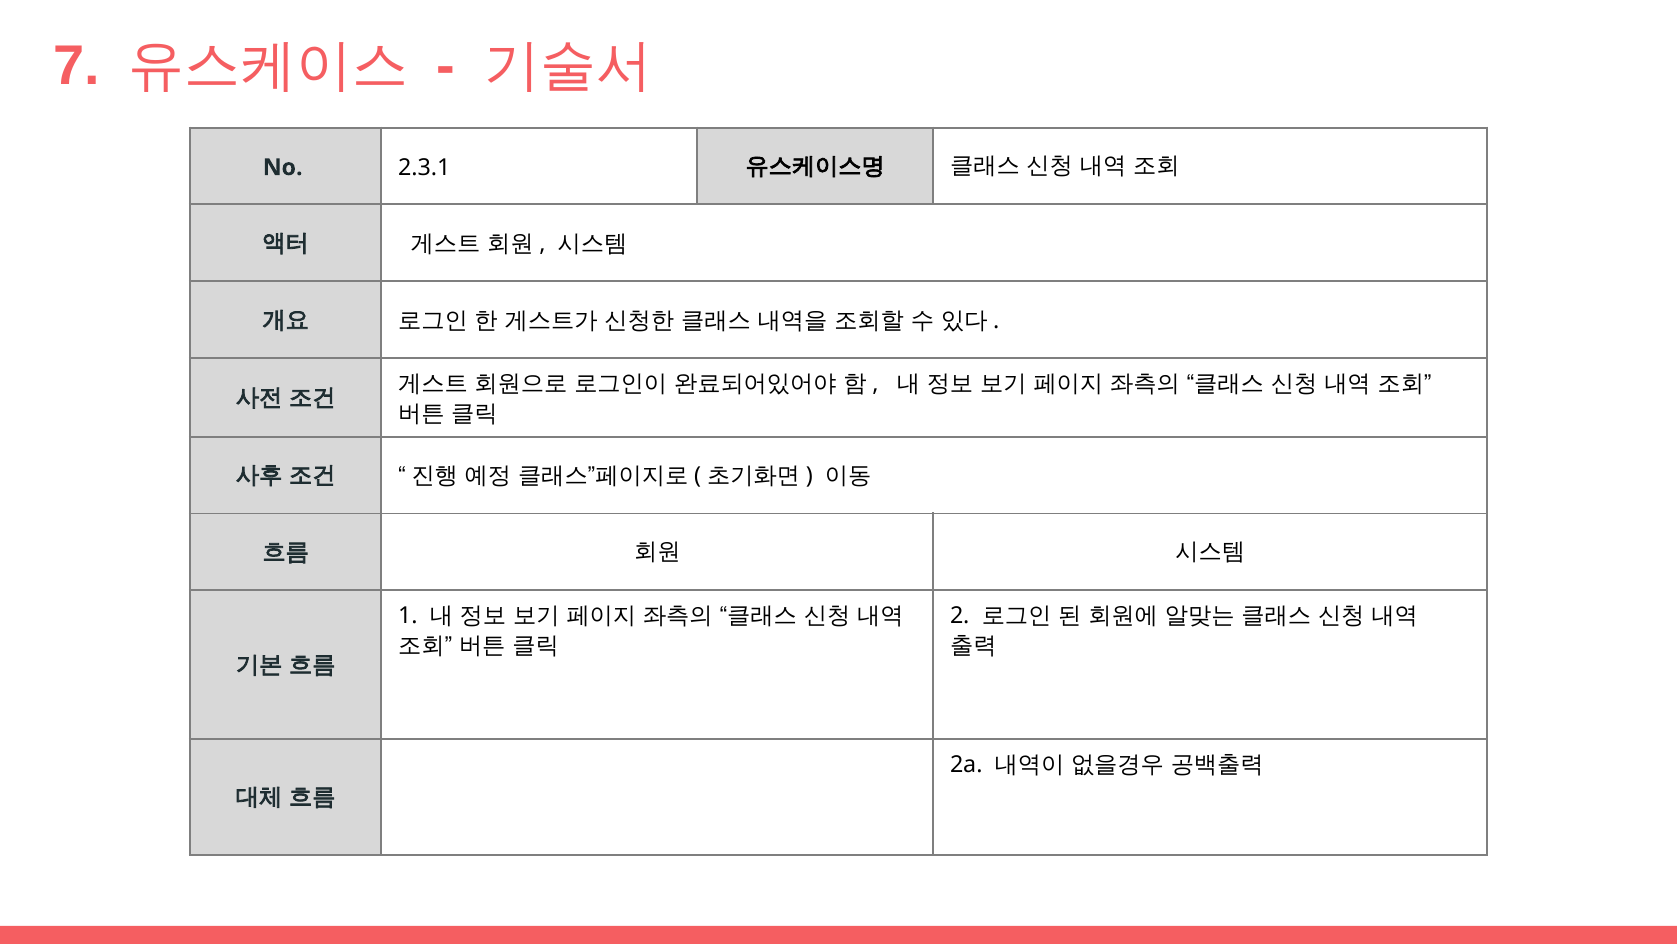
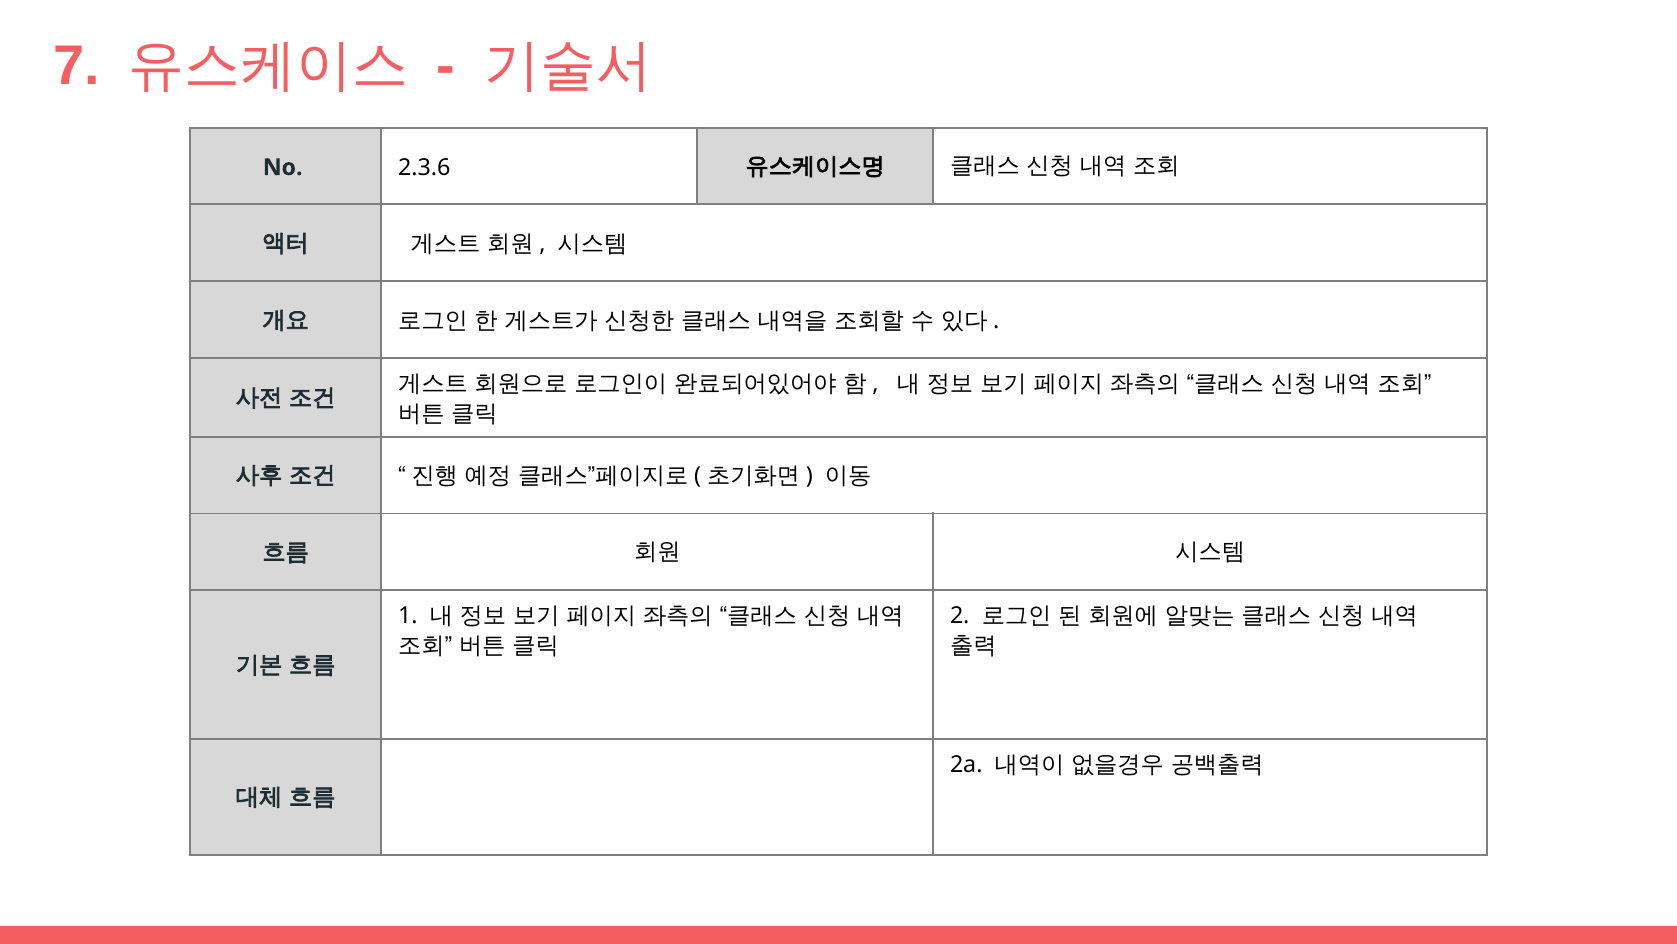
2.3.1: 2.3.1 -> 2.3.6
